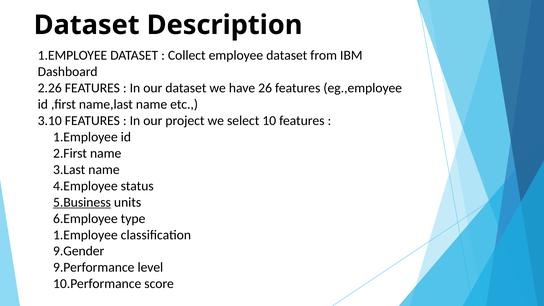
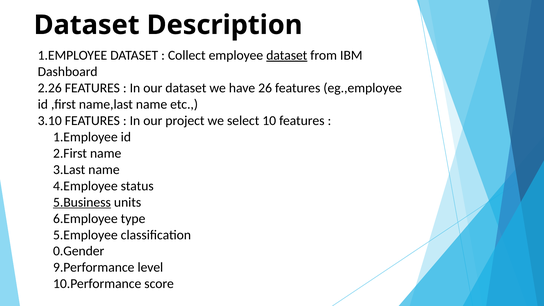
dataset at (287, 55) underline: none -> present
1.Employee at (85, 235): 1.Employee -> 5.Employee
9.Gender: 9.Gender -> 0.Gender
